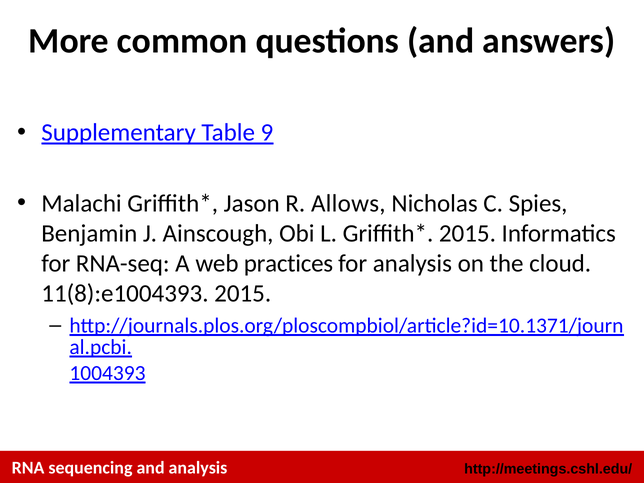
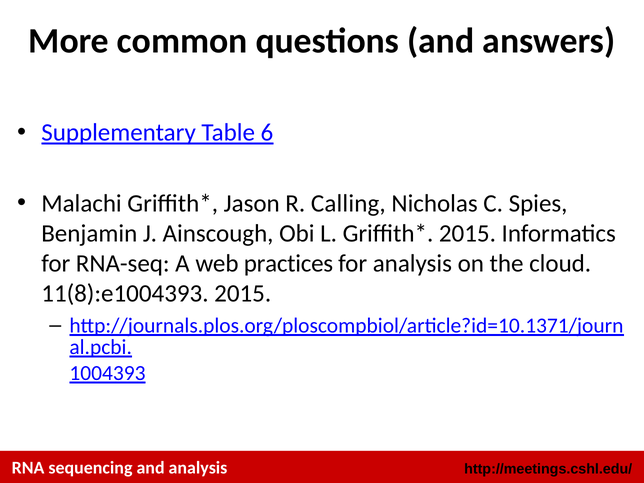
9: 9 -> 6
Allows: Allows -> Calling
